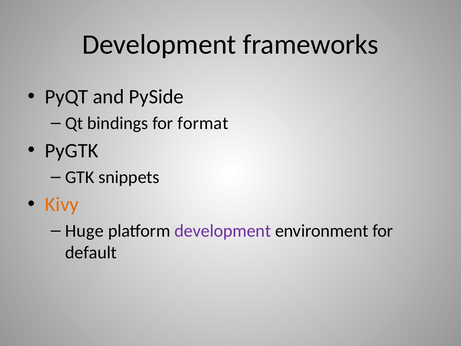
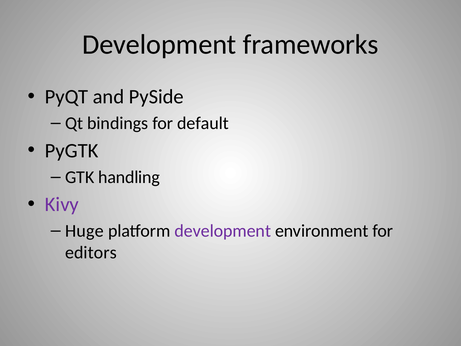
format: format -> default
snippets: snippets -> handling
Kivy colour: orange -> purple
default: default -> editors
